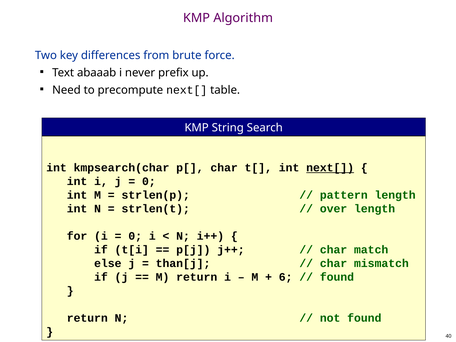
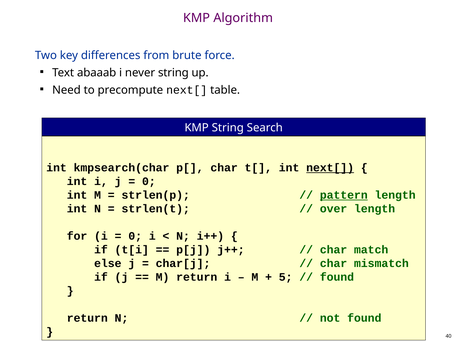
never prefix: prefix -> string
pattern underline: none -> present
than[j: than[j -> char[j
6: 6 -> 5
